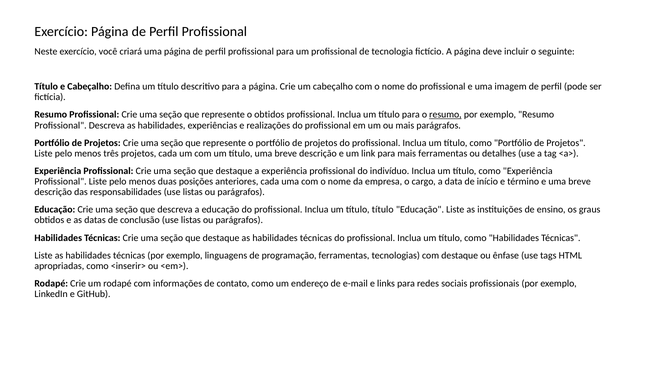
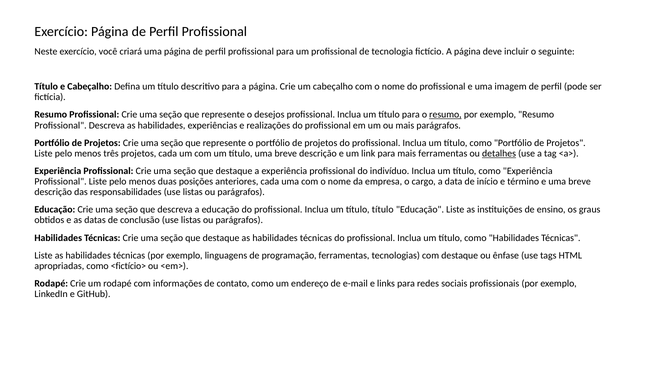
o obtidos: obtidos -> desejos
detalhes underline: none -> present
<inserir>: <inserir> -> <fictício>
